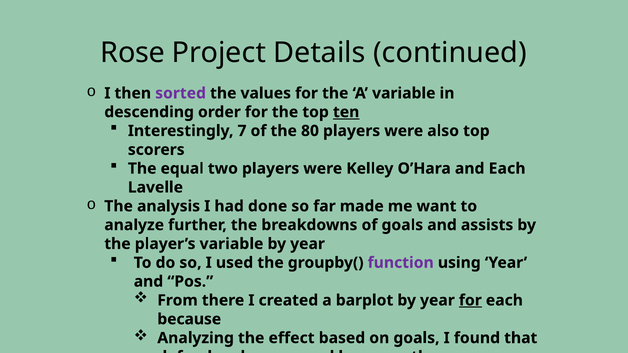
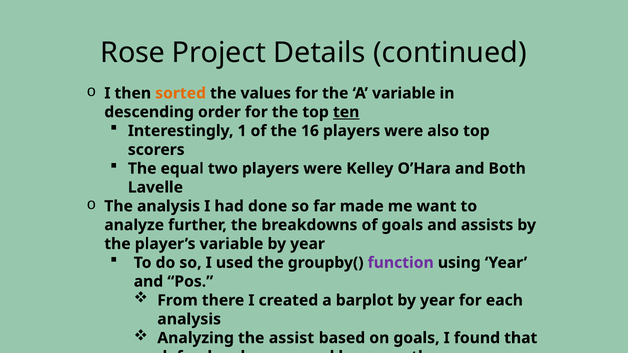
sorted colour: purple -> orange
7: 7 -> 1
80: 80 -> 16
and Each: Each -> Both
for at (470, 301) underline: present -> none
because at (189, 319): because -> analysis
effect: effect -> assist
